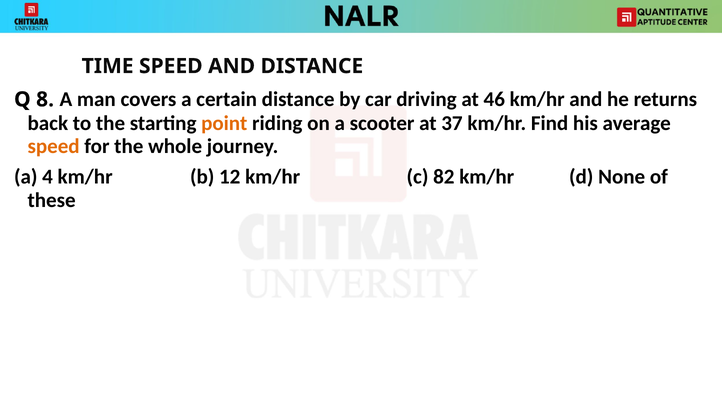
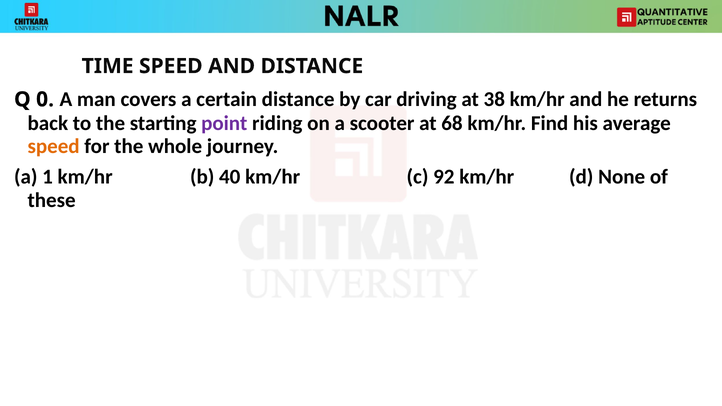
8: 8 -> 0
46: 46 -> 38
point colour: orange -> purple
37: 37 -> 68
4: 4 -> 1
12: 12 -> 40
82: 82 -> 92
